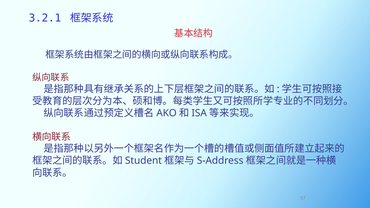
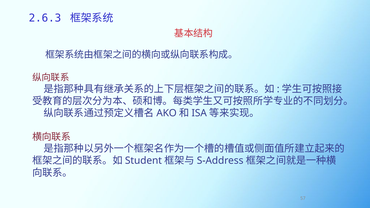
3.2.1: 3.2.1 -> 2.6.3
